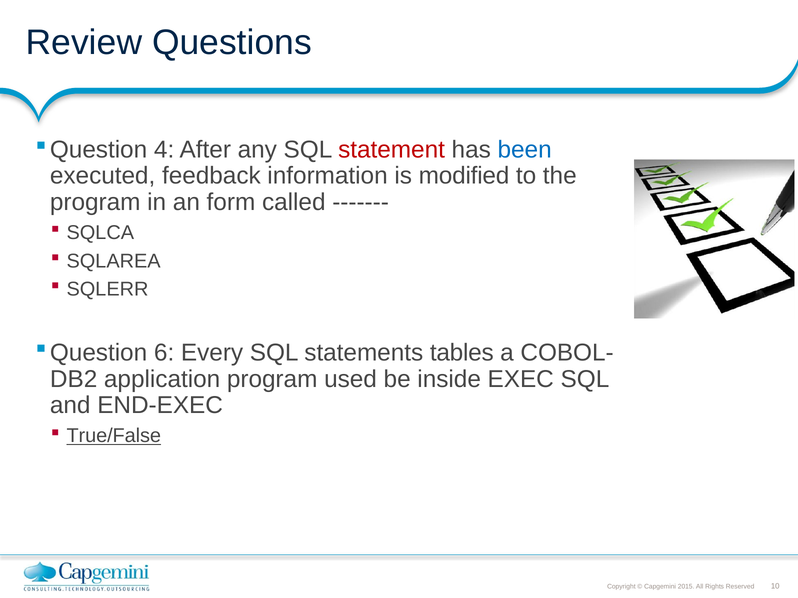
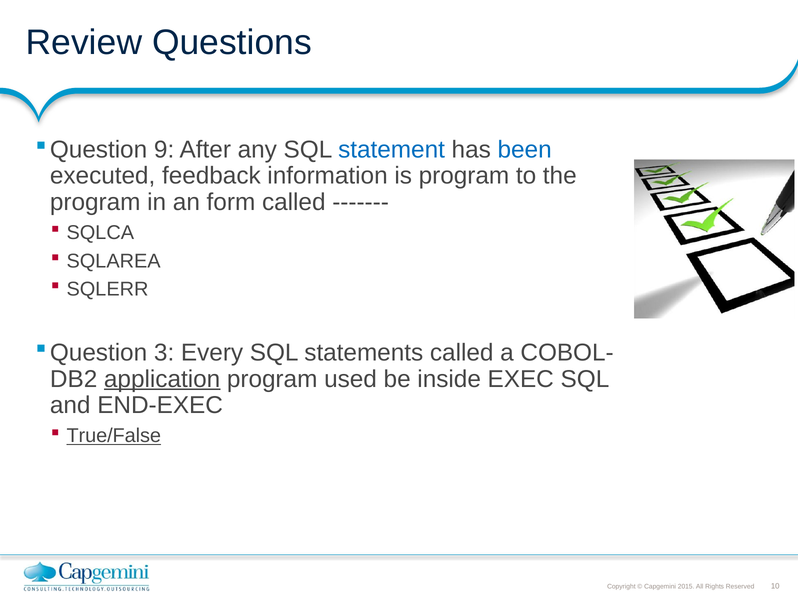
4: 4 -> 9
statement colour: red -> blue
is modified: modified -> program
6: 6 -> 3
statements tables: tables -> called
application underline: none -> present
